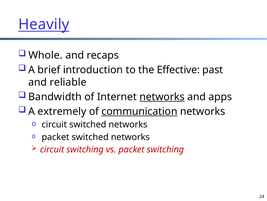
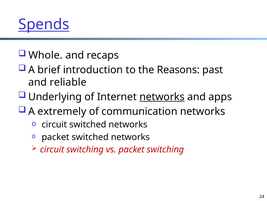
Heavily: Heavily -> Spends
Effective: Effective -> Reasons
Bandwidth: Bandwidth -> Underlying
communication underline: present -> none
